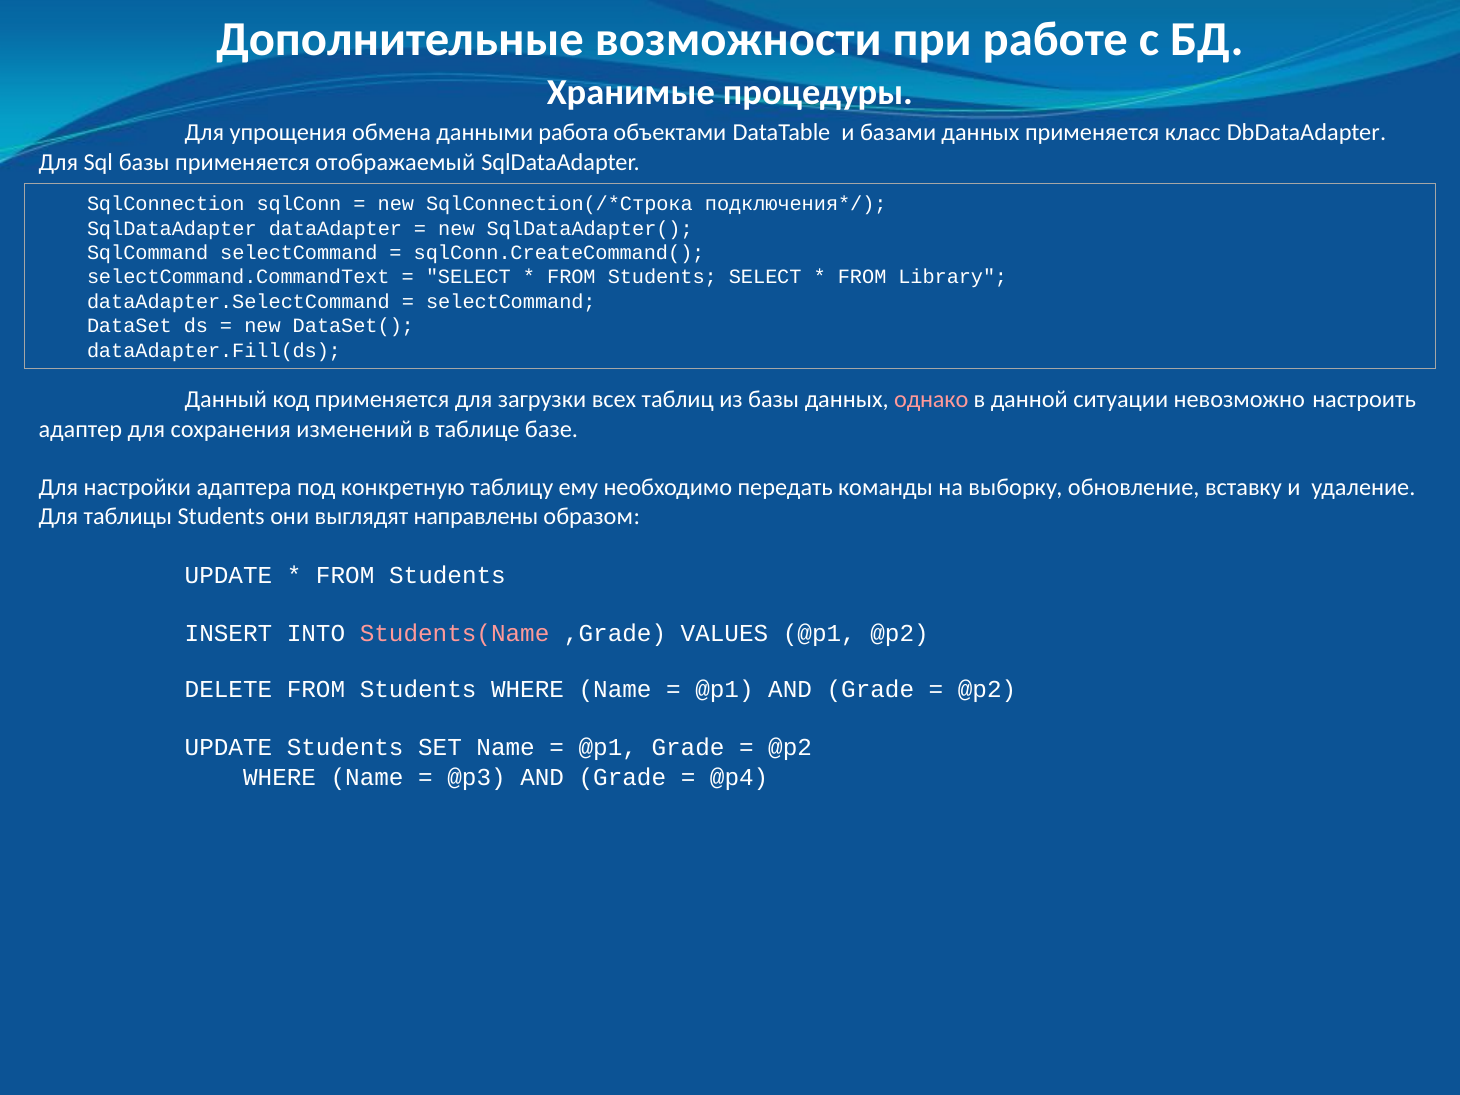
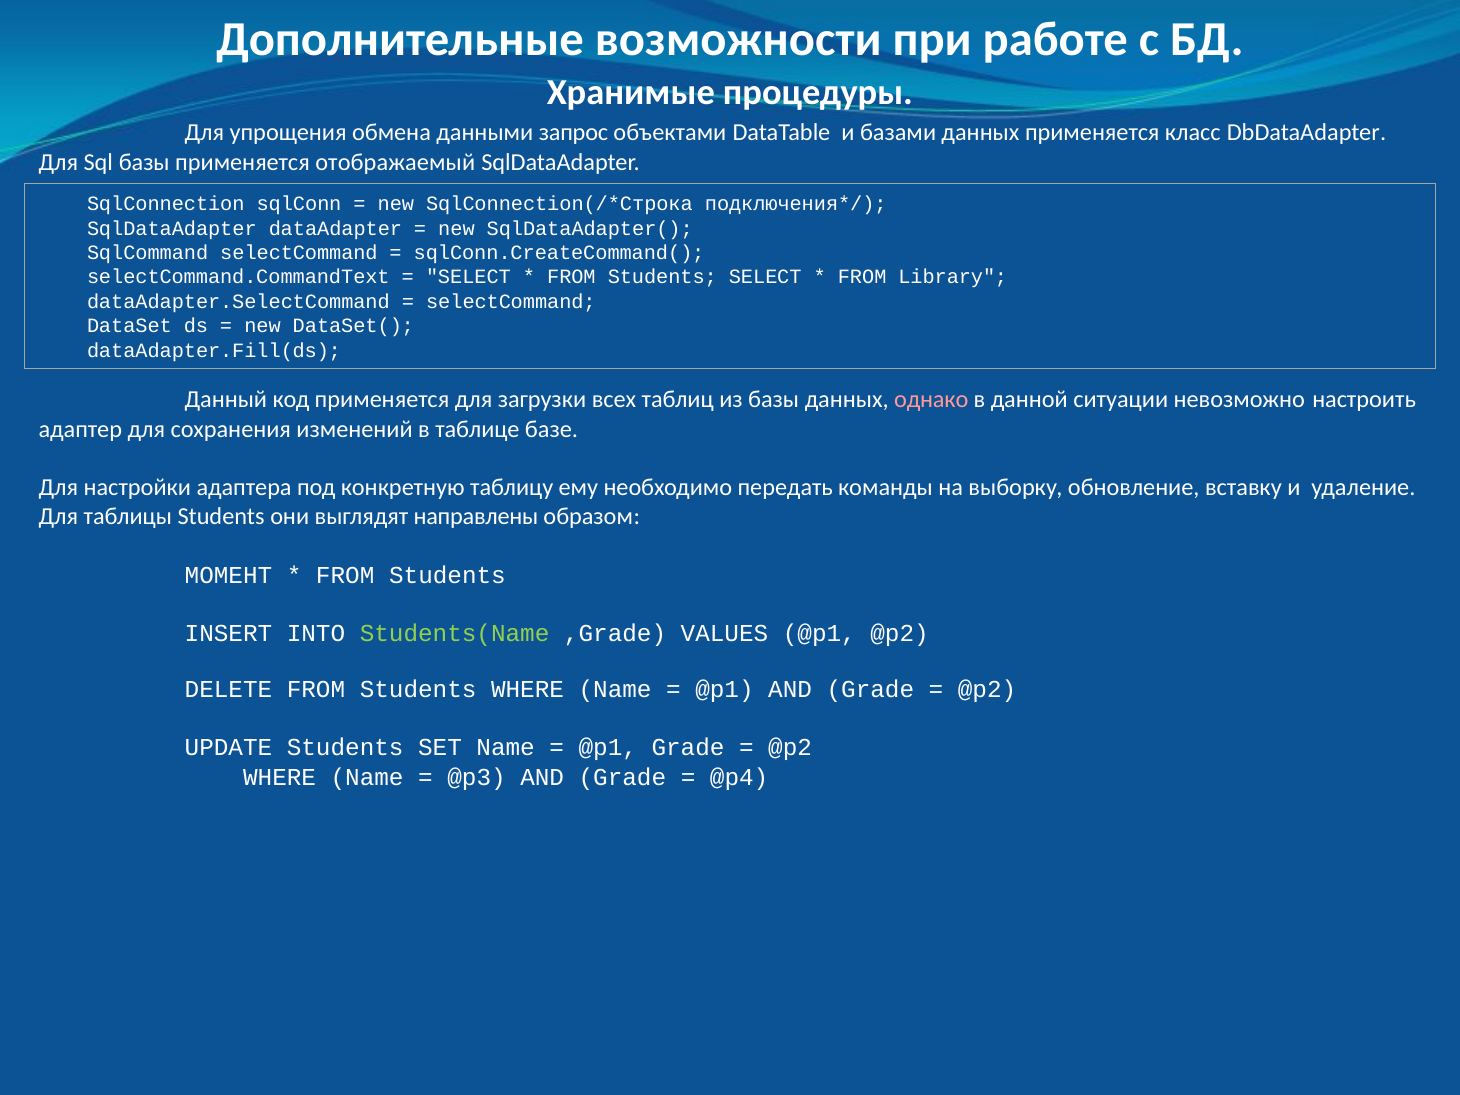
работа: работа -> запрос
UPDATE at (228, 575): UPDATE -> МОМЕНТ
Students(Name colour: pink -> light green
